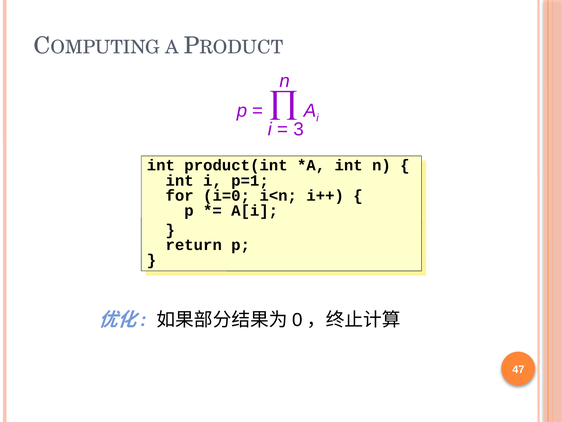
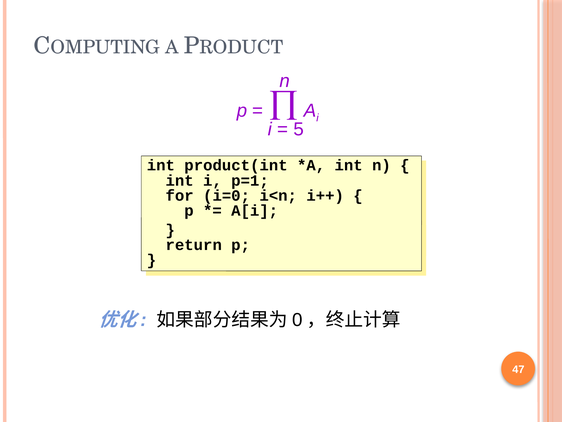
3: 3 -> 5
